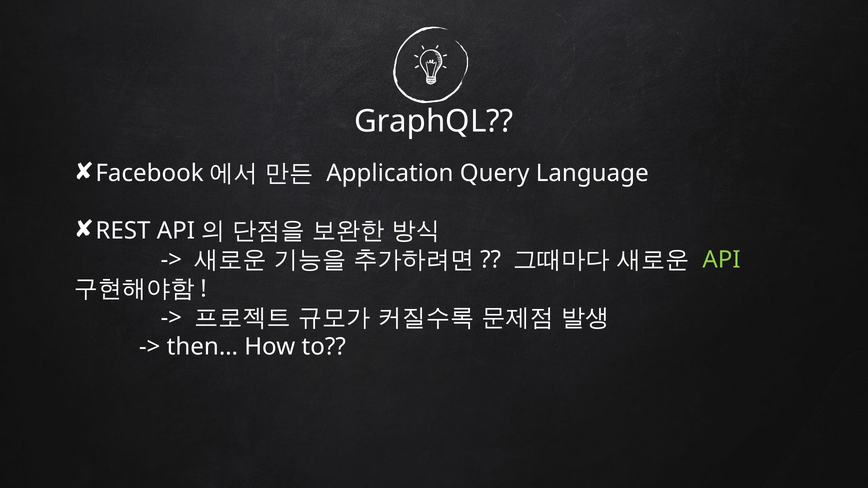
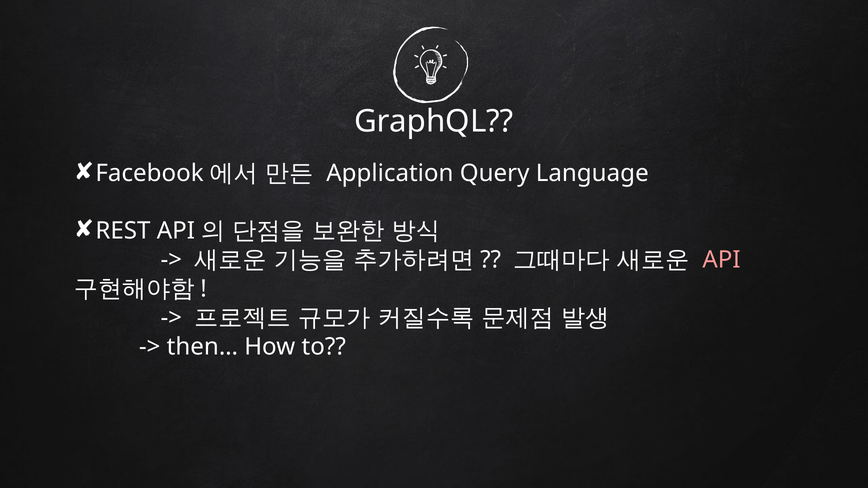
API colour: light green -> pink
